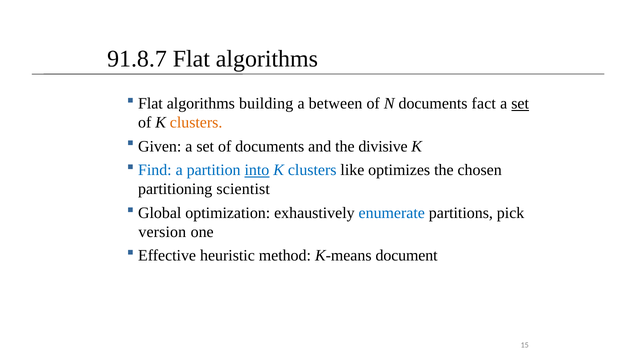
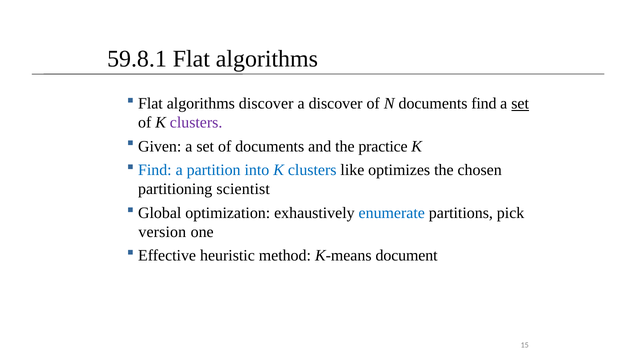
91.8.7: 91.8.7 -> 59.8.1
algorithms building: building -> discover
a between: between -> discover
fact: fact -> find
clusters at (196, 123) colour: orange -> purple
divisive: divisive -> practice
into underline: present -> none
